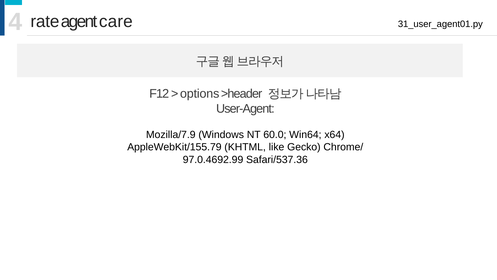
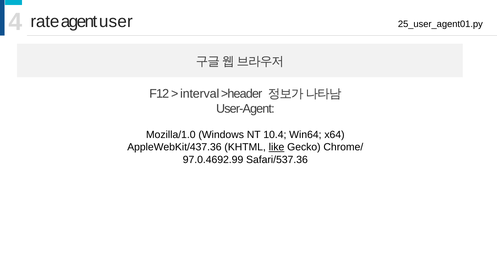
care: care -> user
31_user_agent01.py: 31_user_agent01.py -> 25_user_agent01.py
options: options -> interval
Mozilla/7.9: Mozilla/7.9 -> Mozilla/1.0
60.0: 60.0 -> 10.4
AppleWebKit/155.79: AppleWebKit/155.79 -> AppleWebKit/437.36
like underline: none -> present
